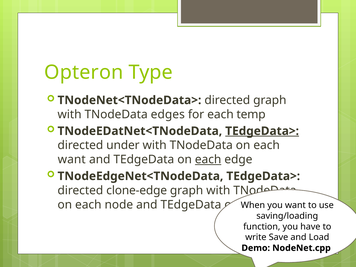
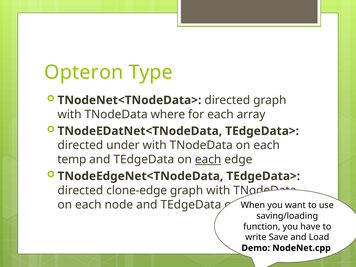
edges: edges -> where
temp: temp -> array
TEdgeData> at (262, 131) underline: present -> none
want at (72, 160): want -> temp
